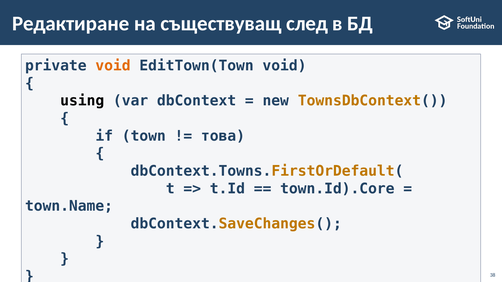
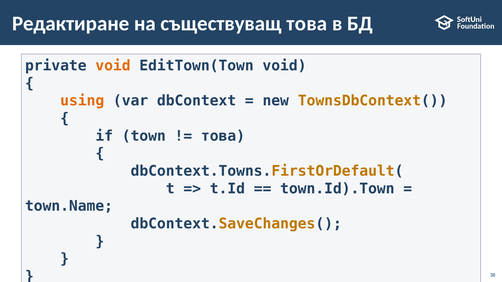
съществуващ след: след -> това
using colour: black -> orange
town.Id).Core: town.Id).Core -> town.Id).Town
